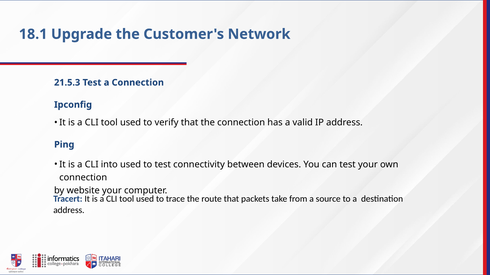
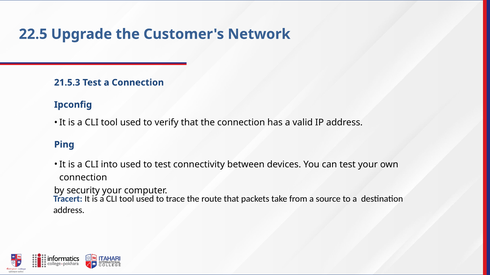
18.1: 18.1 -> 22.5
website: website -> security
